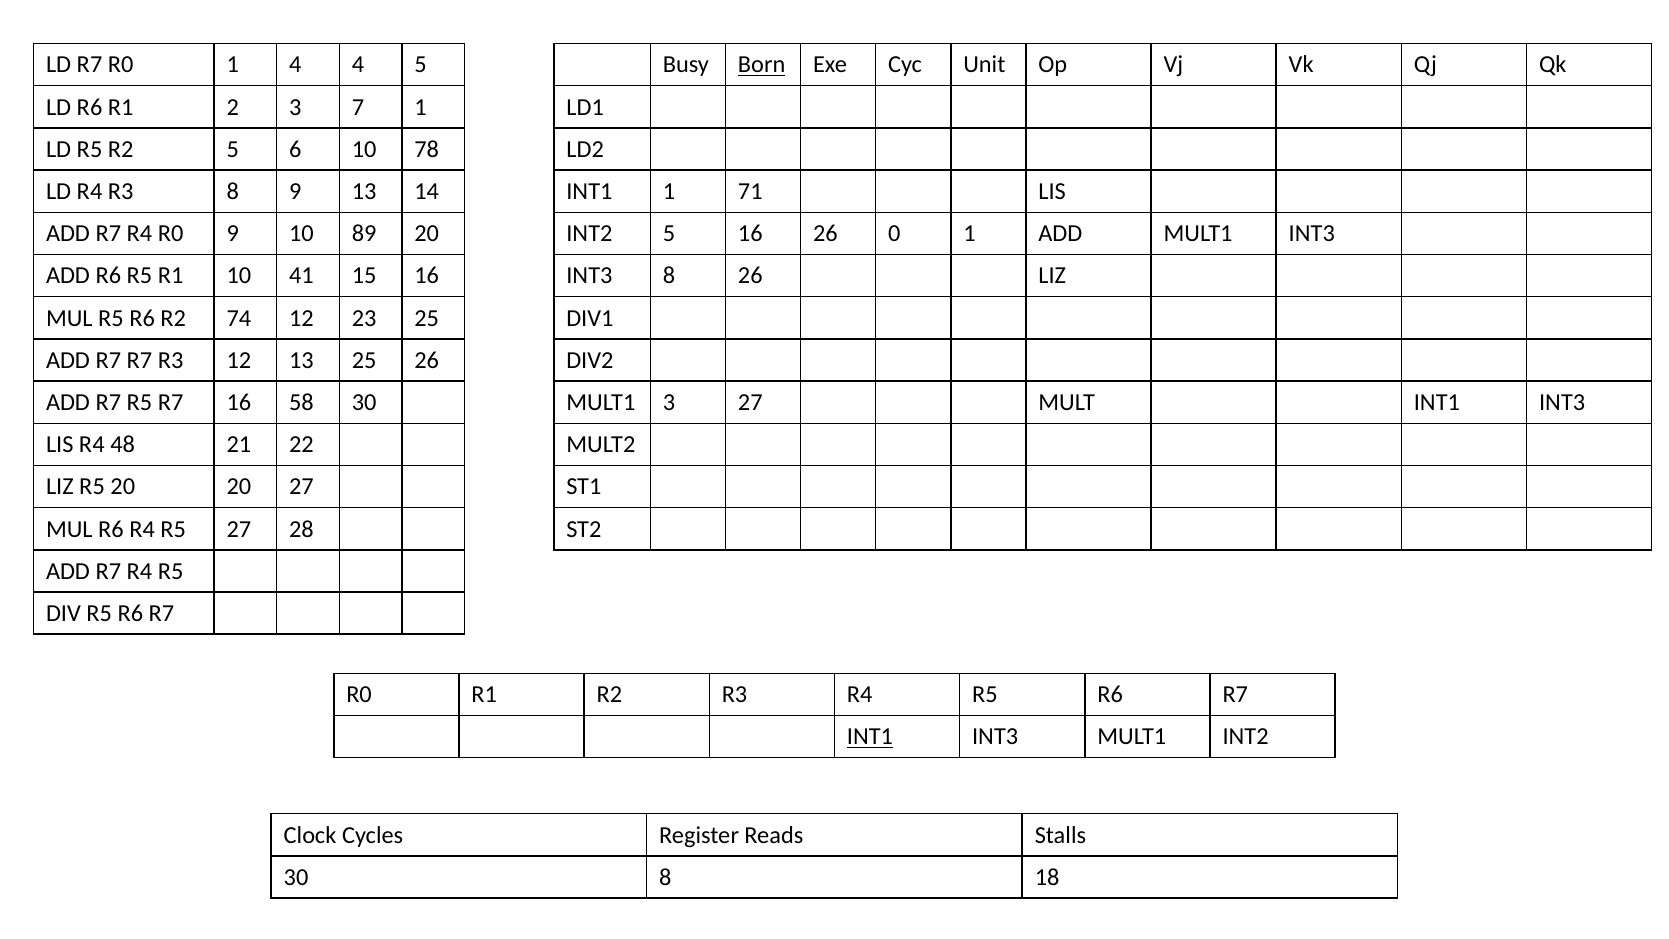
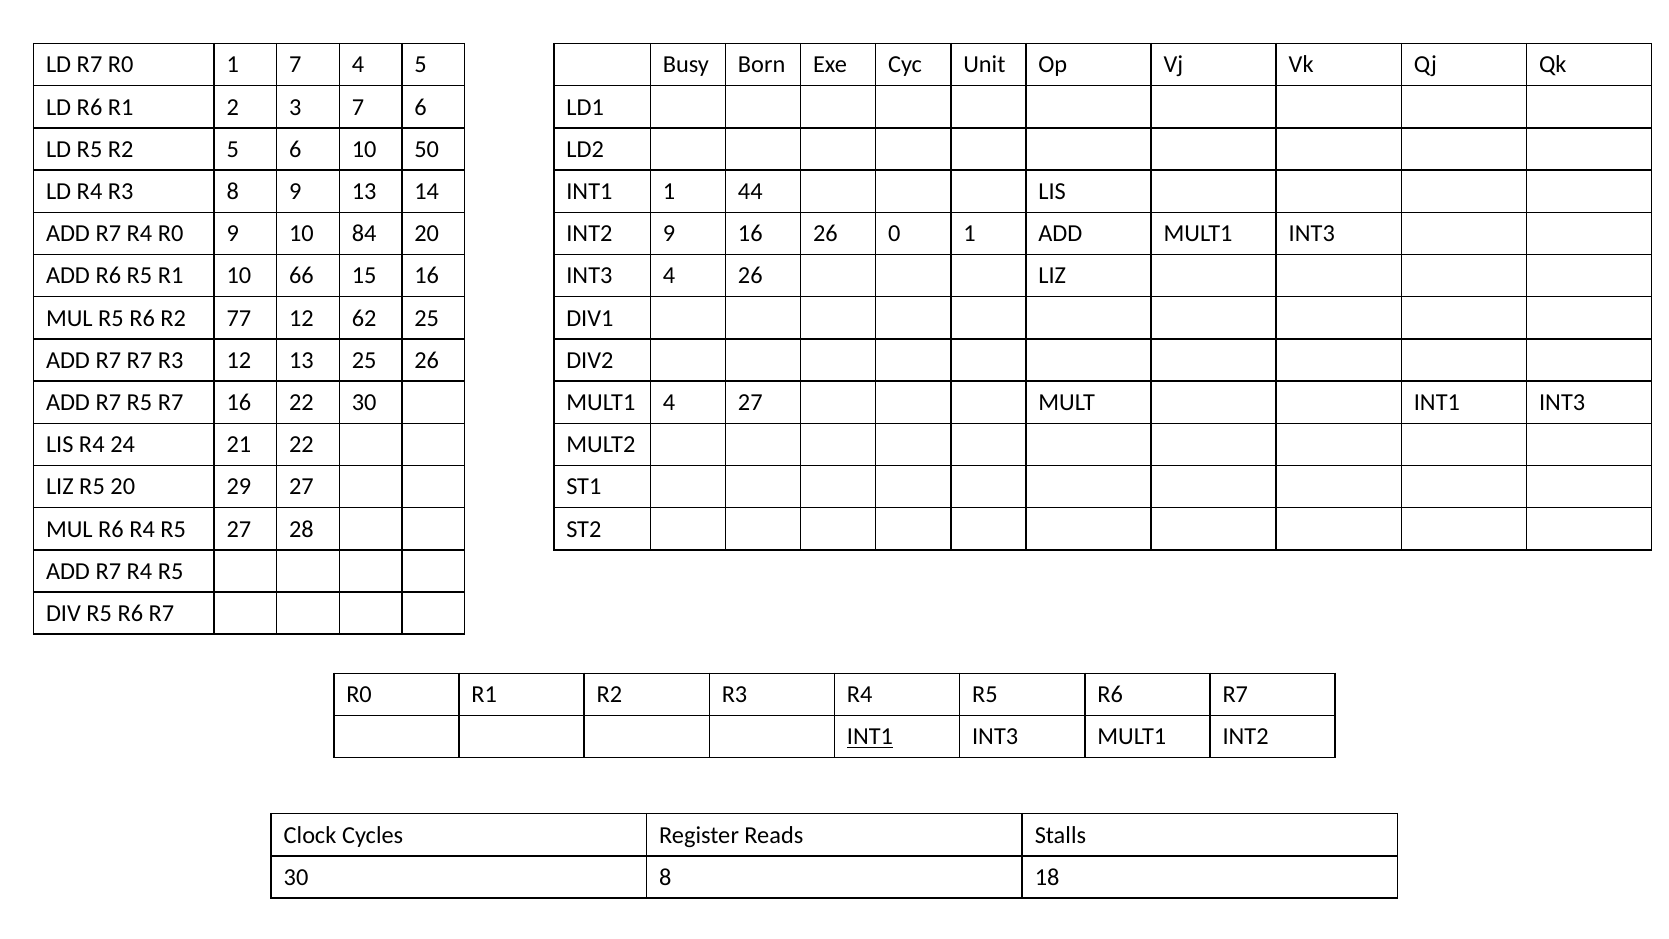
1 4: 4 -> 7
Born underline: present -> none
7 1: 1 -> 6
78: 78 -> 50
71: 71 -> 44
89: 89 -> 84
INT2 5: 5 -> 9
41: 41 -> 66
INT3 8: 8 -> 4
74: 74 -> 77
23: 23 -> 62
16 58: 58 -> 22
MULT1 3: 3 -> 4
48: 48 -> 24
20 20: 20 -> 29
